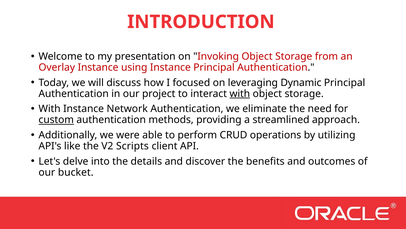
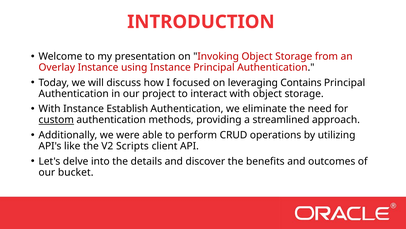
Dynamic: Dynamic -> Contains
with at (240, 93) underline: present -> none
Network: Network -> Establish
